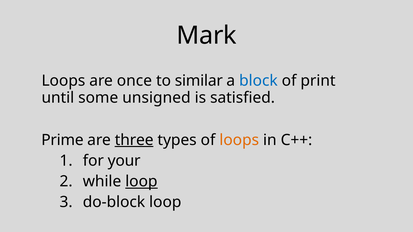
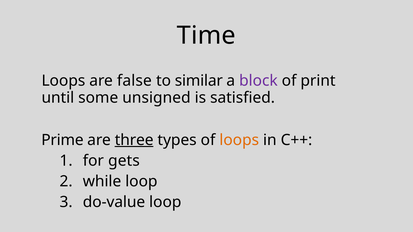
Mark: Mark -> Time
once: once -> false
block colour: blue -> purple
your: your -> gets
loop at (141, 182) underline: present -> none
do-block: do-block -> do-value
